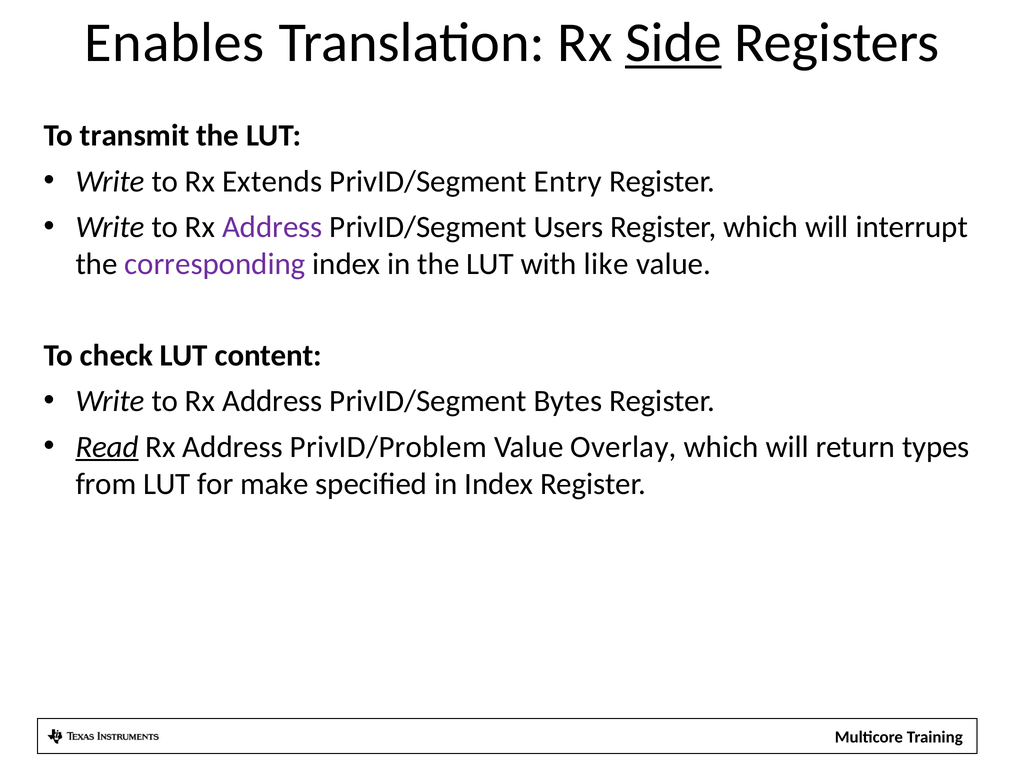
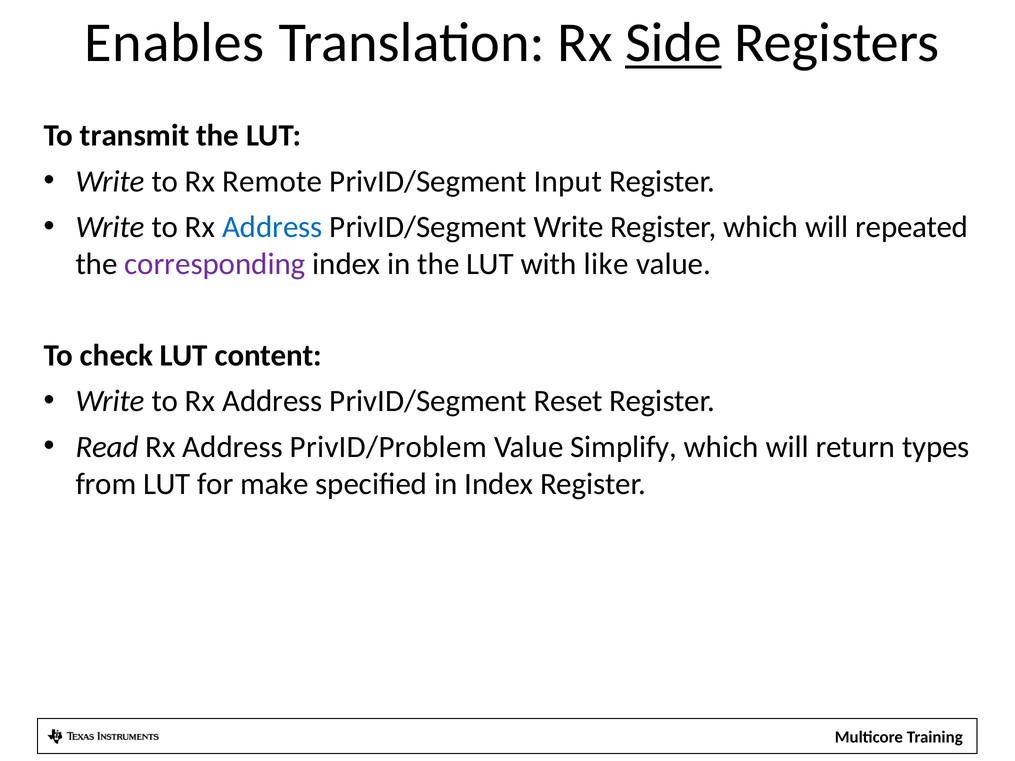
Extends: Extends -> Remote
Entry: Entry -> Input
Address at (272, 227) colour: purple -> blue
PrivID/Segment Users: Users -> Write
interrupt: interrupt -> repeated
Bytes: Bytes -> Reset
Read underline: present -> none
Overlay: Overlay -> Simplify
